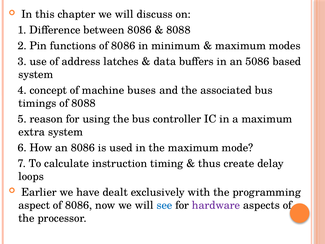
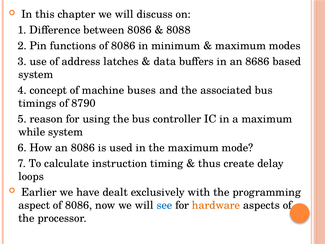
5086: 5086 -> 8686
of 8088: 8088 -> 8790
extra: extra -> while
hardware colour: purple -> orange
